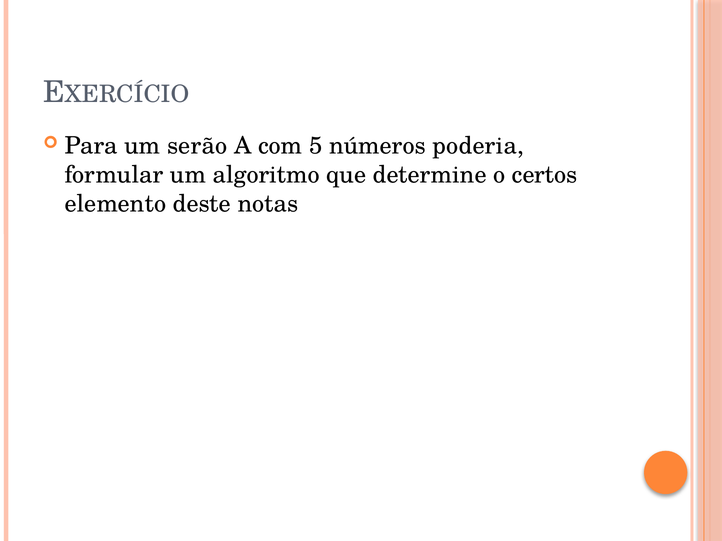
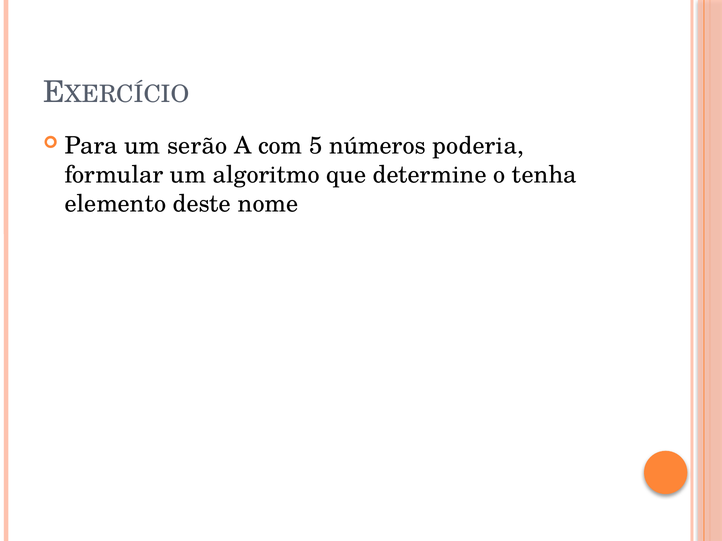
certos: certos -> tenha
notas: notas -> nome
